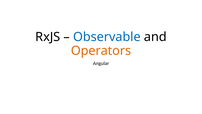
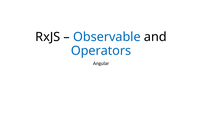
Operators colour: orange -> blue
